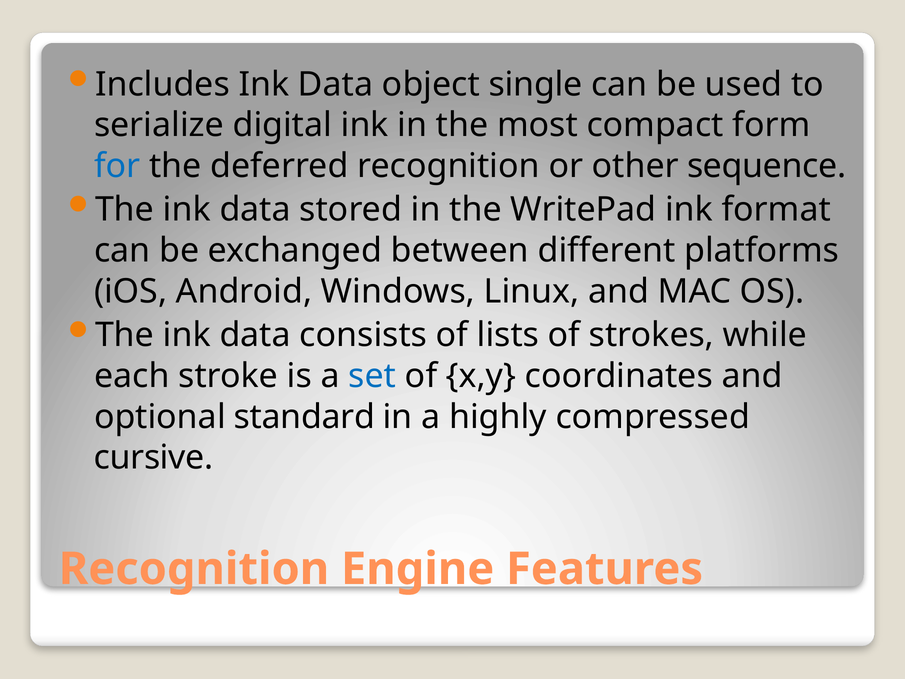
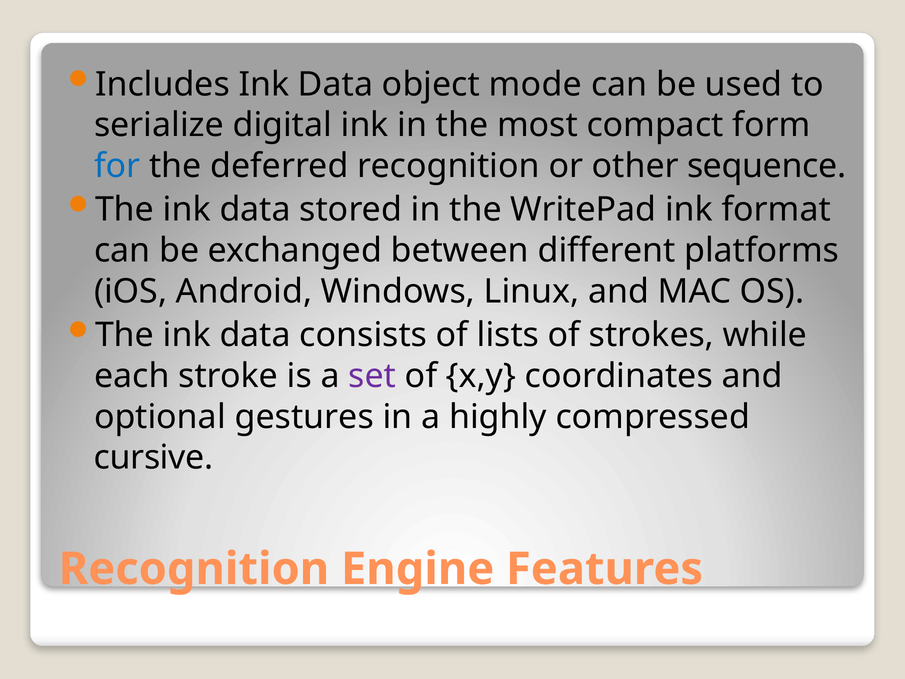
single: single -> mode
set colour: blue -> purple
standard: standard -> gestures
